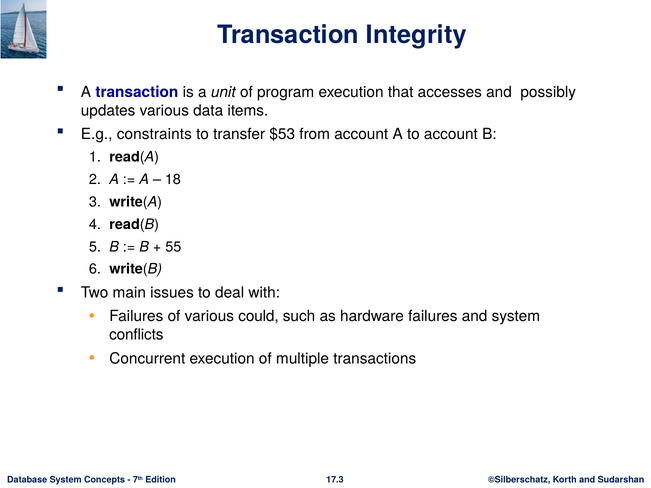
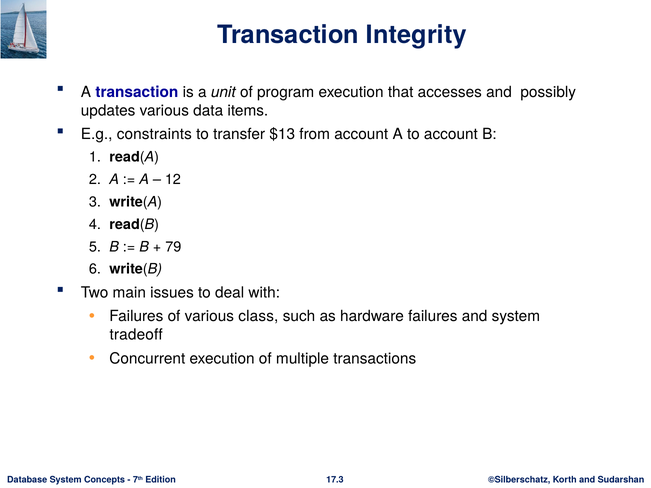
$53: $53 -> $13
18: 18 -> 12
55: 55 -> 79
could: could -> class
conflicts: conflicts -> tradeoff
